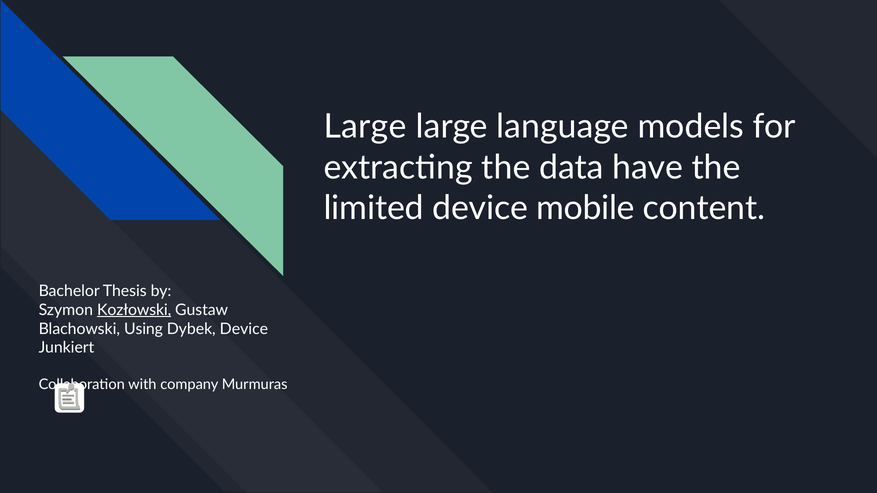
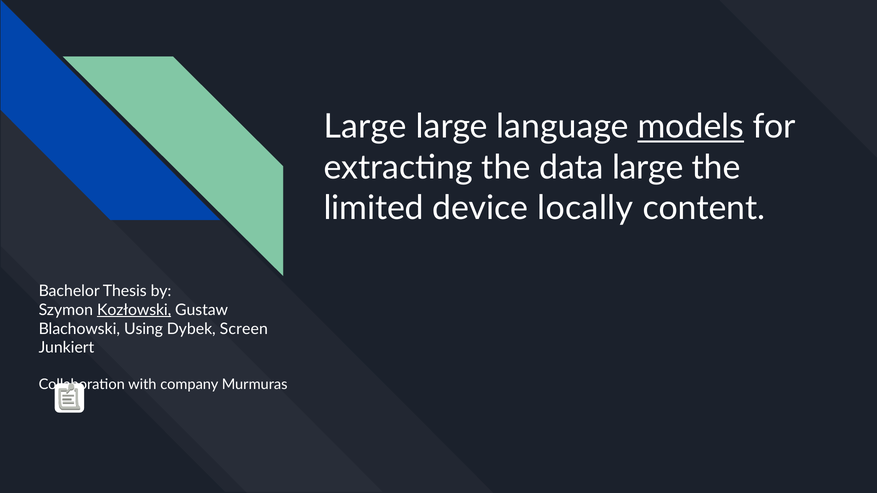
models underline: none -> present
data have: have -> large
mobile: mobile -> locally
Dybek Device: Device -> Screen
